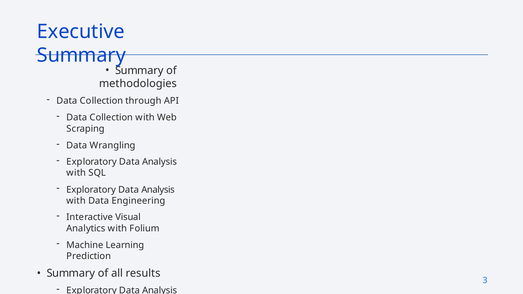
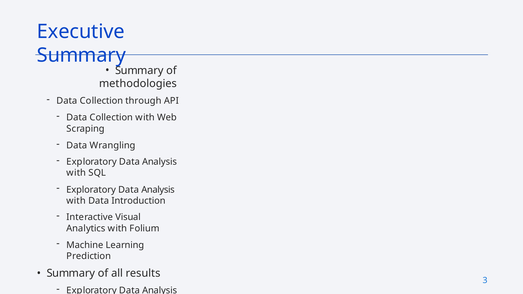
Engineering: Engineering -> Introduction
